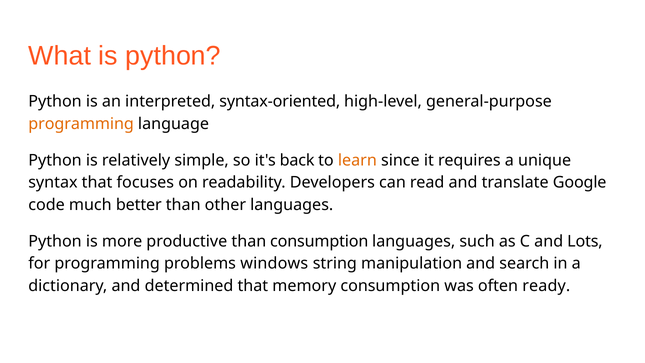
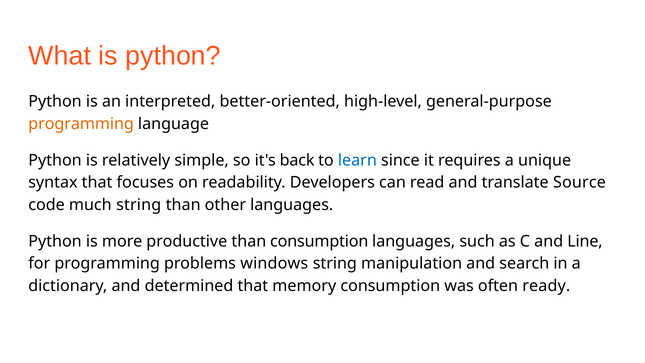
syntax-oriented: syntax-oriented -> better-oriented
learn colour: orange -> blue
Google: Google -> Source
much better: better -> string
Lots: Lots -> Line
